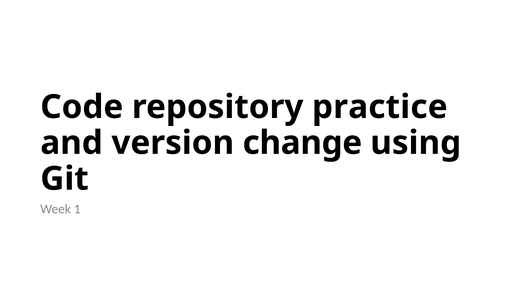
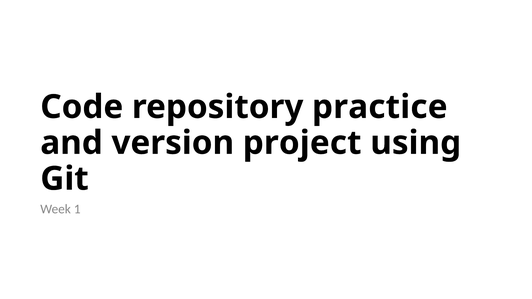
change: change -> project
